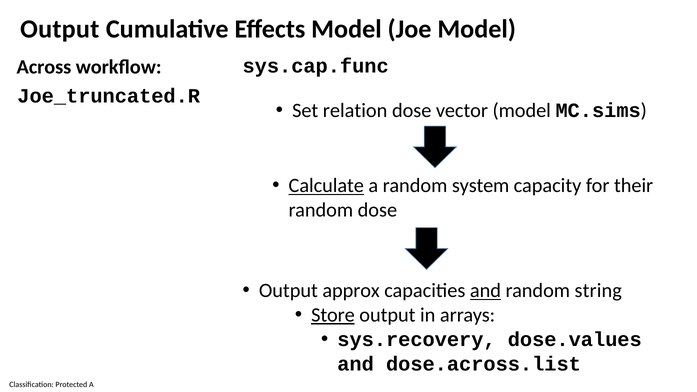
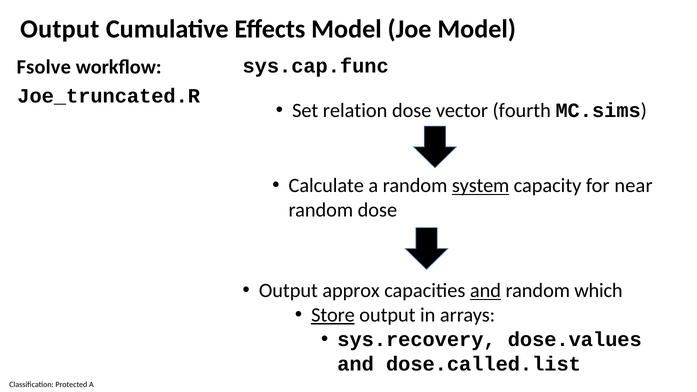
Across: Across -> Fsolve
vector model: model -> fourth
Calculate underline: present -> none
system underline: none -> present
their: their -> near
string: string -> which
dose.across.list: dose.across.list -> dose.called.list
